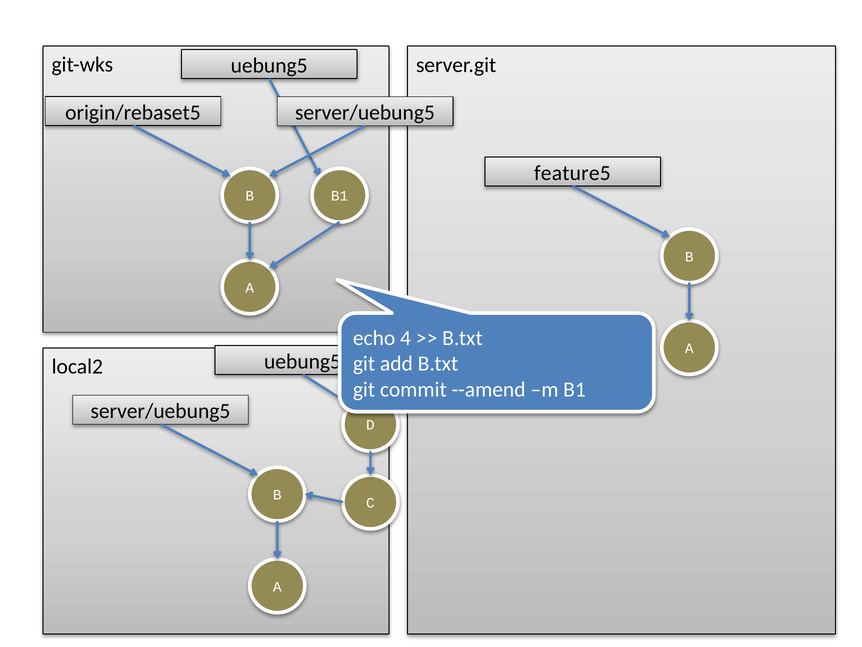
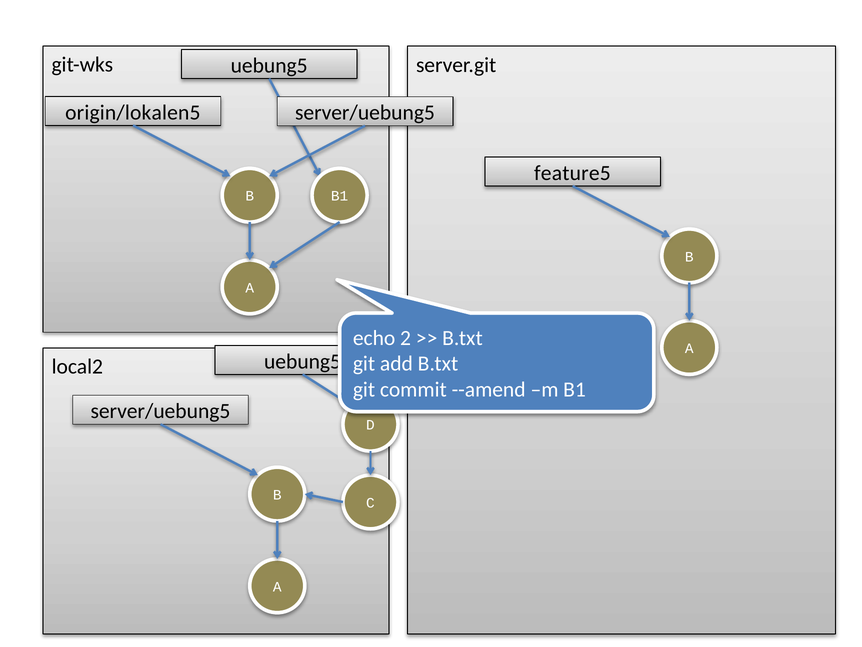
origin/rebaset5: origin/rebaset5 -> origin/lokalen5
4: 4 -> 2
